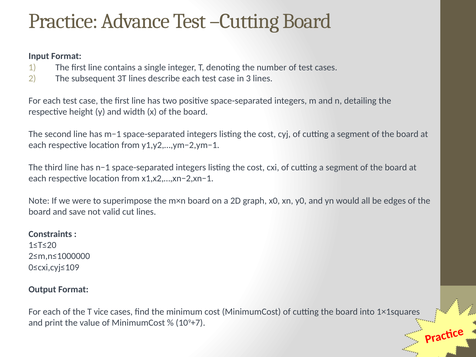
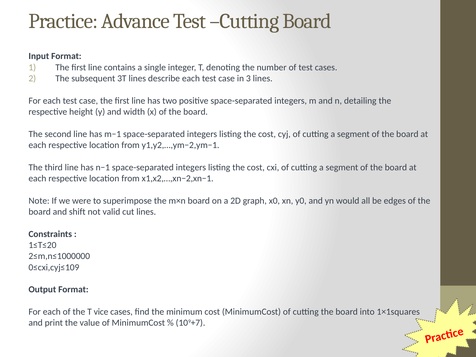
save: save -> shift
